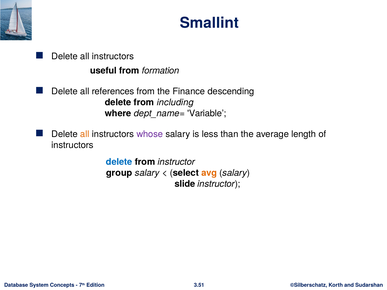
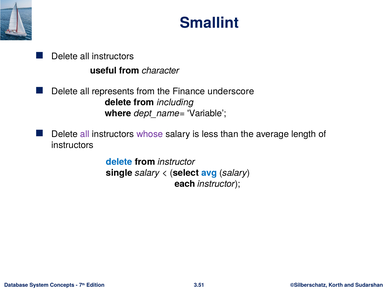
formation: formation -> character
references: references -> represents
descending: descending -> underscore
all at (85, 134) colour: orange -> purple
group: group -> single
avg colour: orange -> blue
slide: slide -> each
